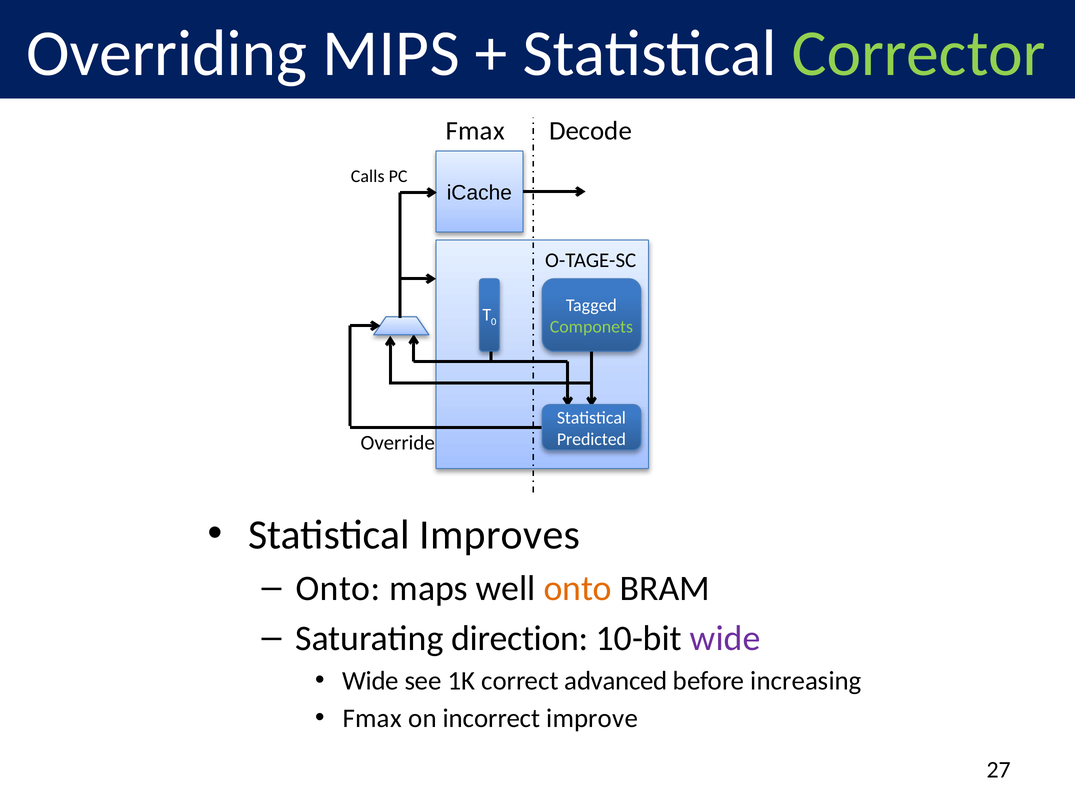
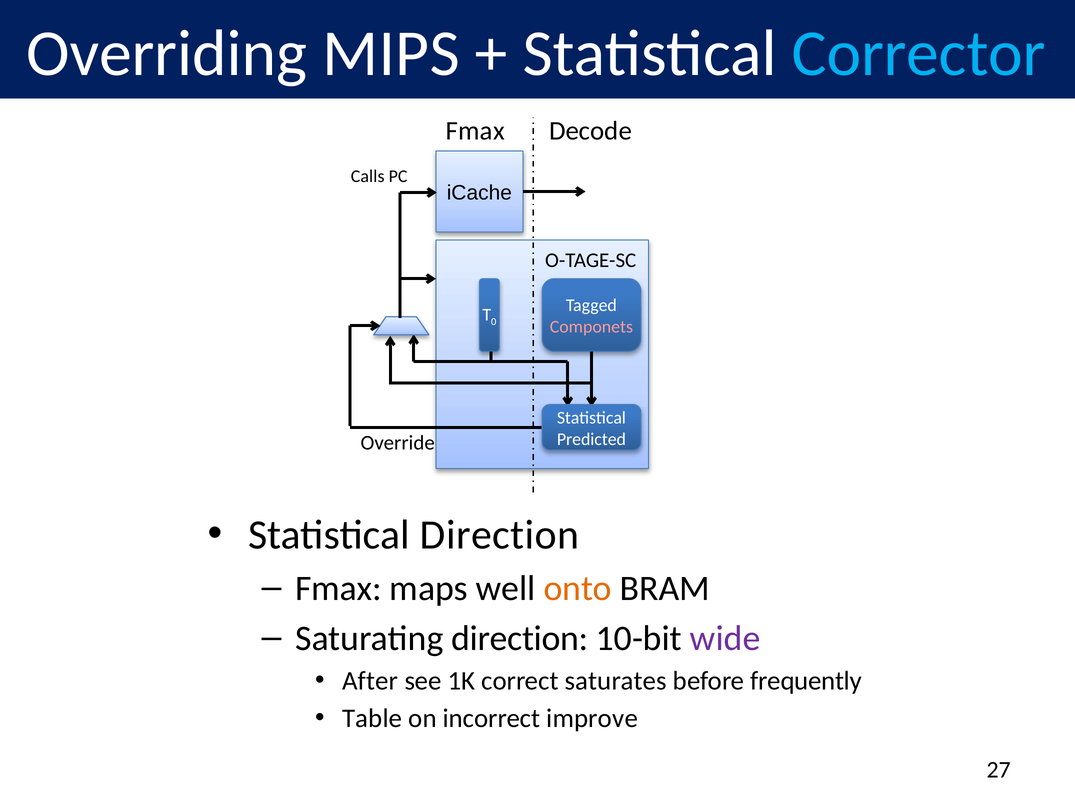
Corrector colour: light green -> light blue
Componets colour: light green -> pink
Statistical Improves: Improves -> Direction
Onto at (338, 588): Onto -> Fmax
Wide at (370, 681): Wide -> After
advanced: advanced -> saturates
increasing: increasing -> frequently
Fmax at (372, 719): Fmax -> Table
